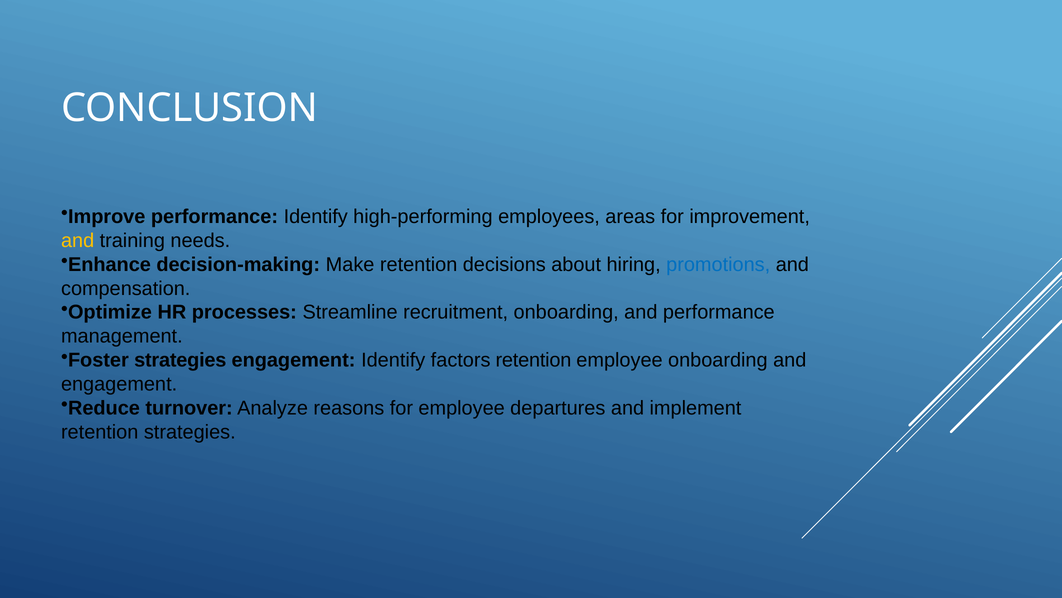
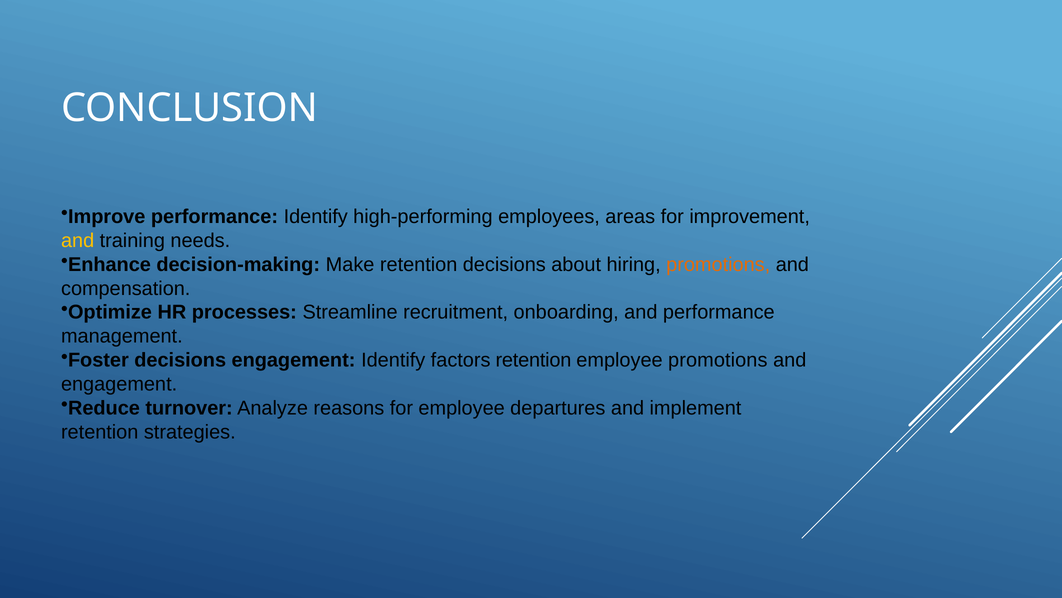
promotions at (718, 264) colour: blue -> orange
Foster strategies: strategies -> decisions
employee onboarding: onboarding -> promotions
